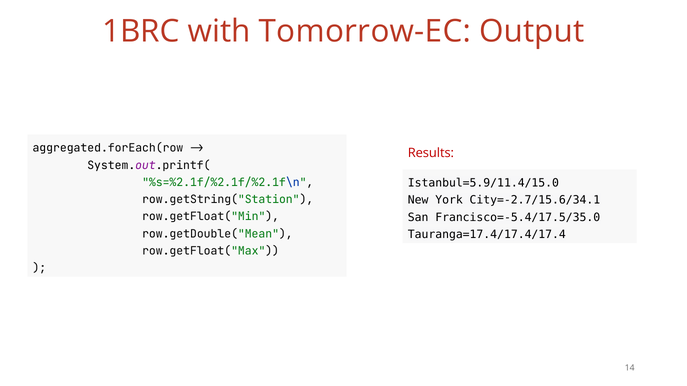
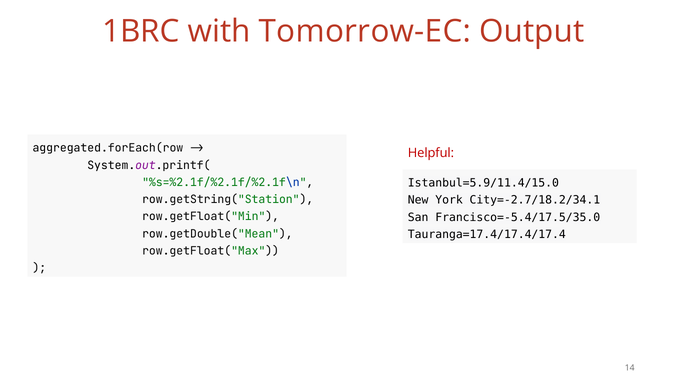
Results: Results -> Helpful
City=-2.7/15.6/34.1: City=-2.7/15.6/34.1 -> City=-2.7/18.2/34.1
